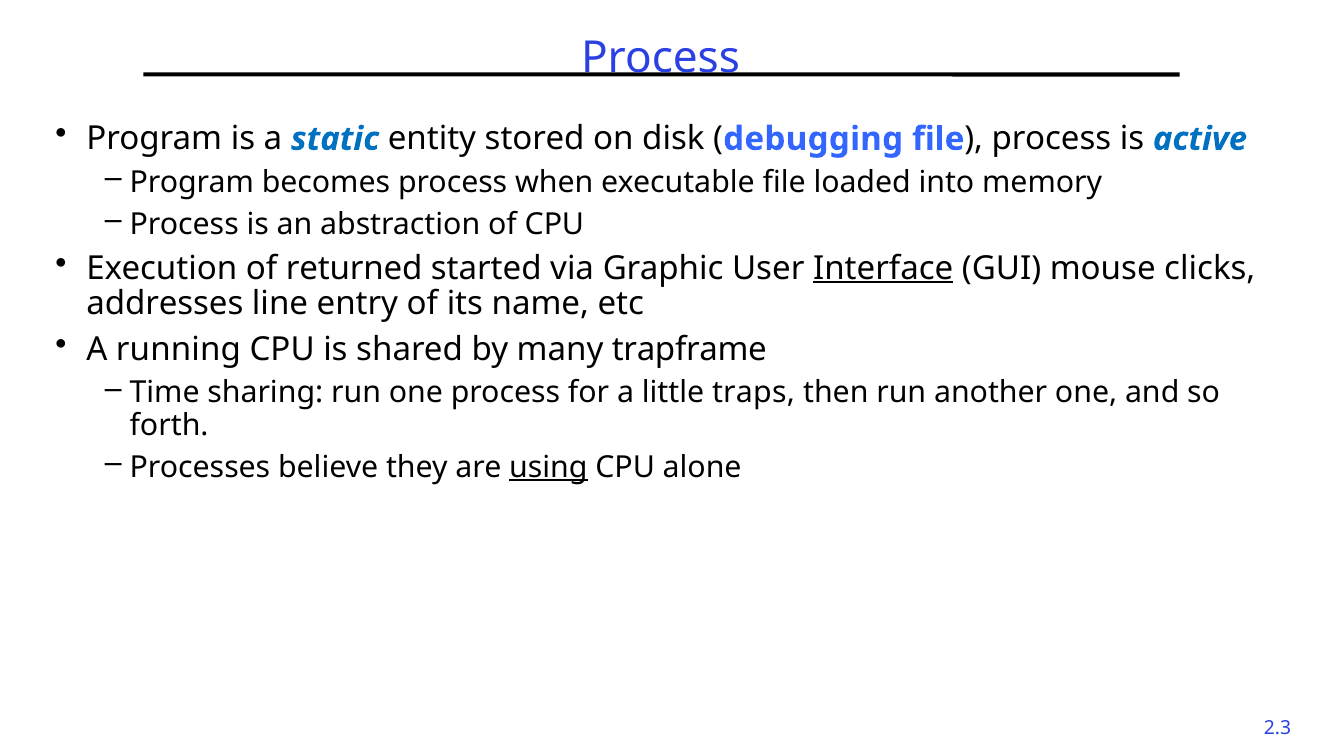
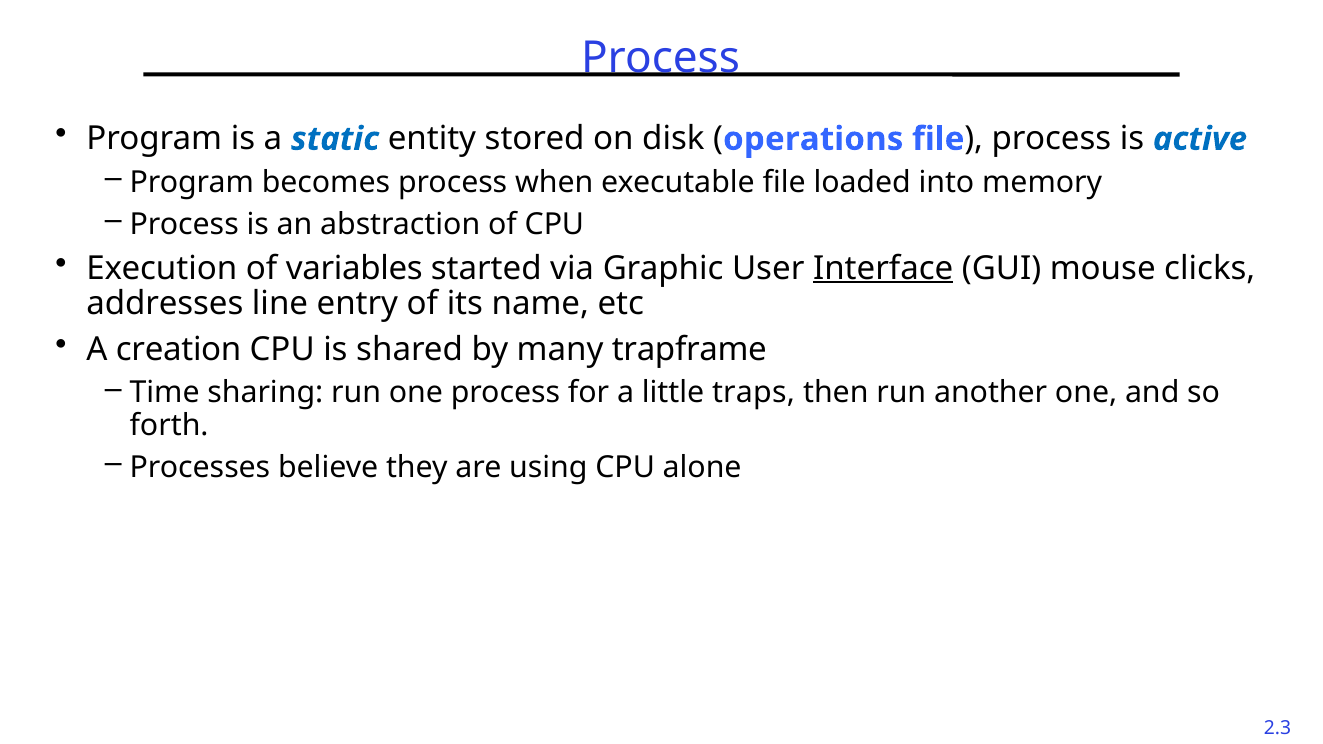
debugging: debugging -> operations
returned: returned -> variables
running: running -> creation
using underline: present -> none
